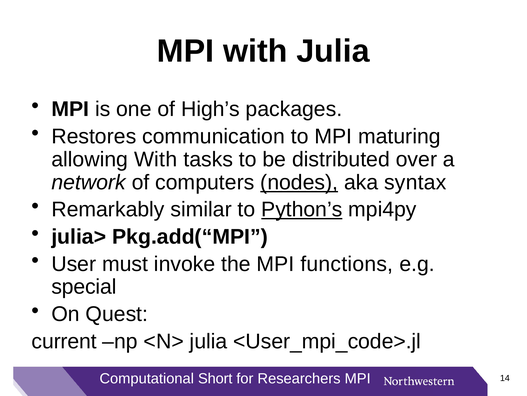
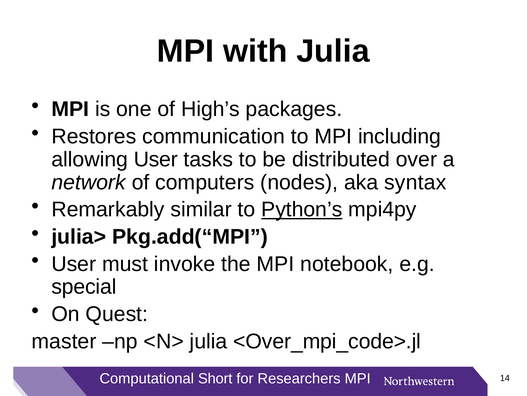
maturing: maturing -> including
allowing With: With -> User
nodes underline: present -> none
functions: functions -> notebook
current: current -> master
<User_mpi_code>.jl: <User_mpi_code>.jl -> <Over_mpi_code>.jl
